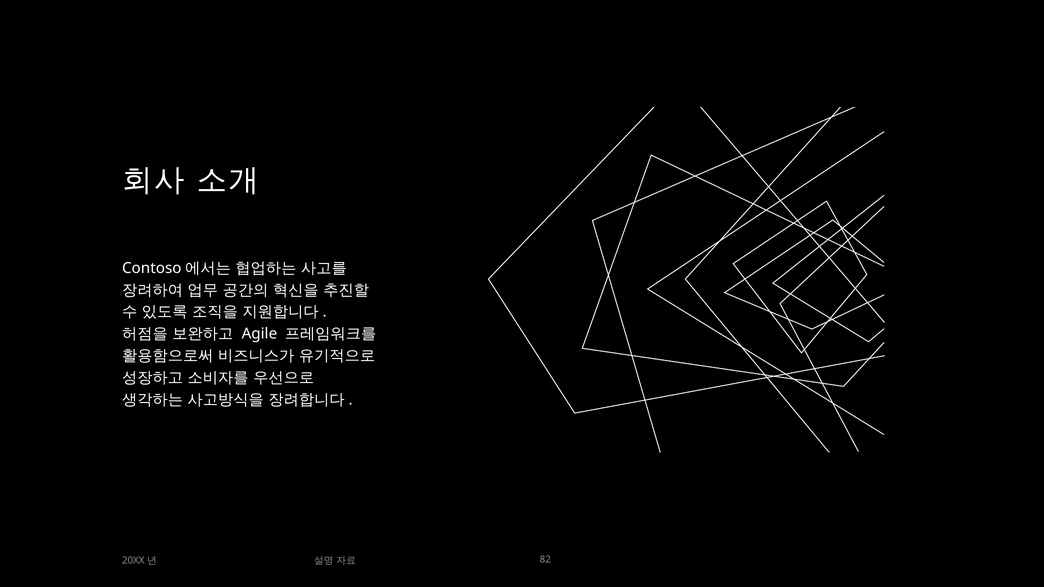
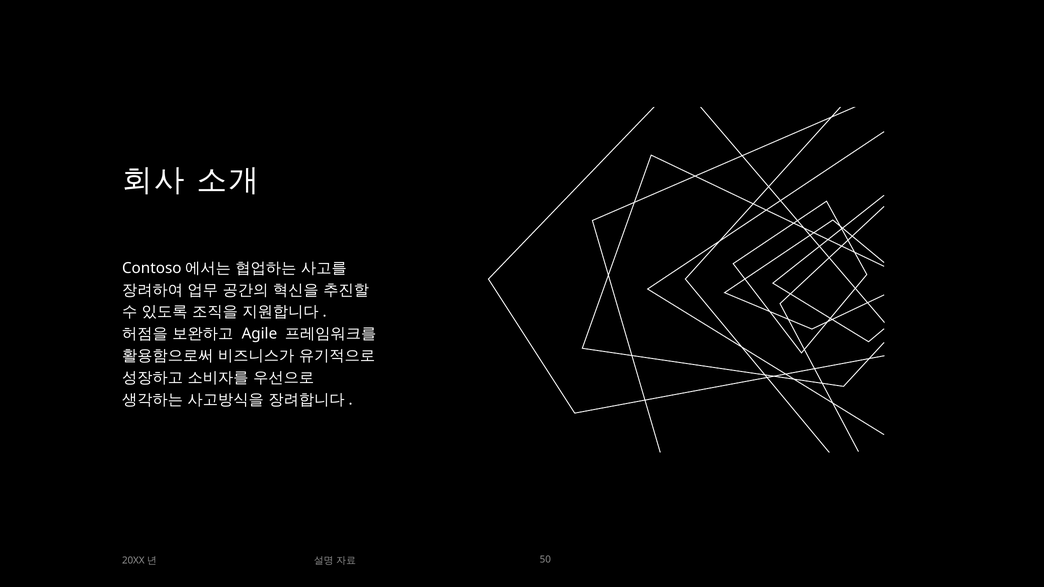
82: 82 -> 50
